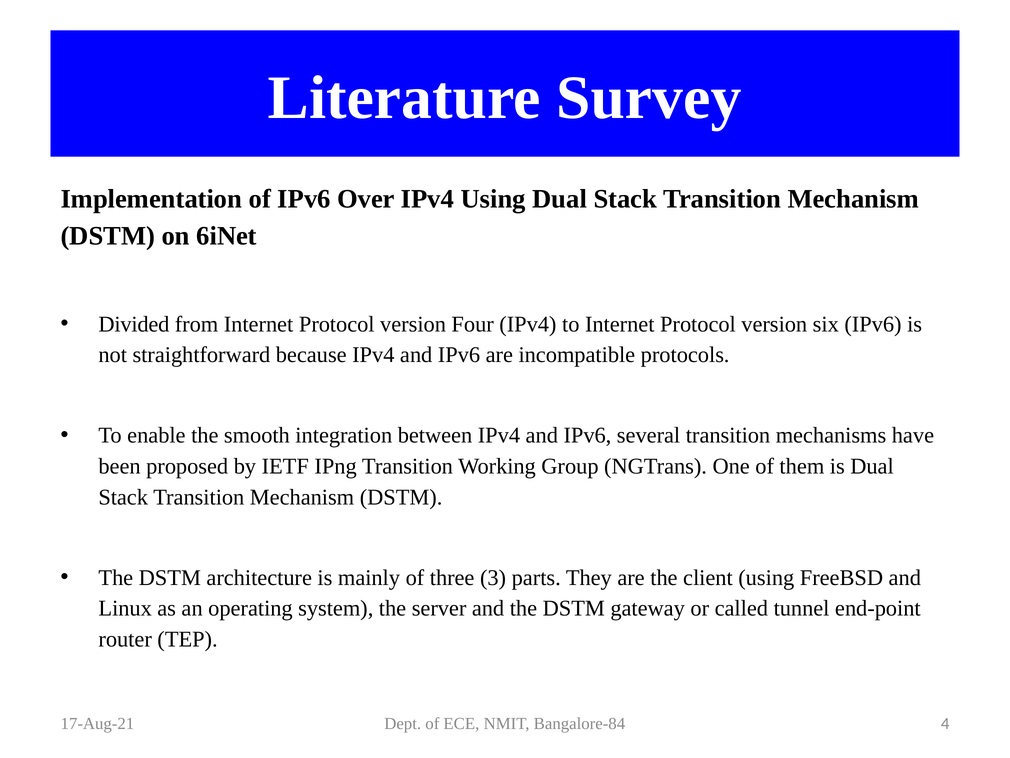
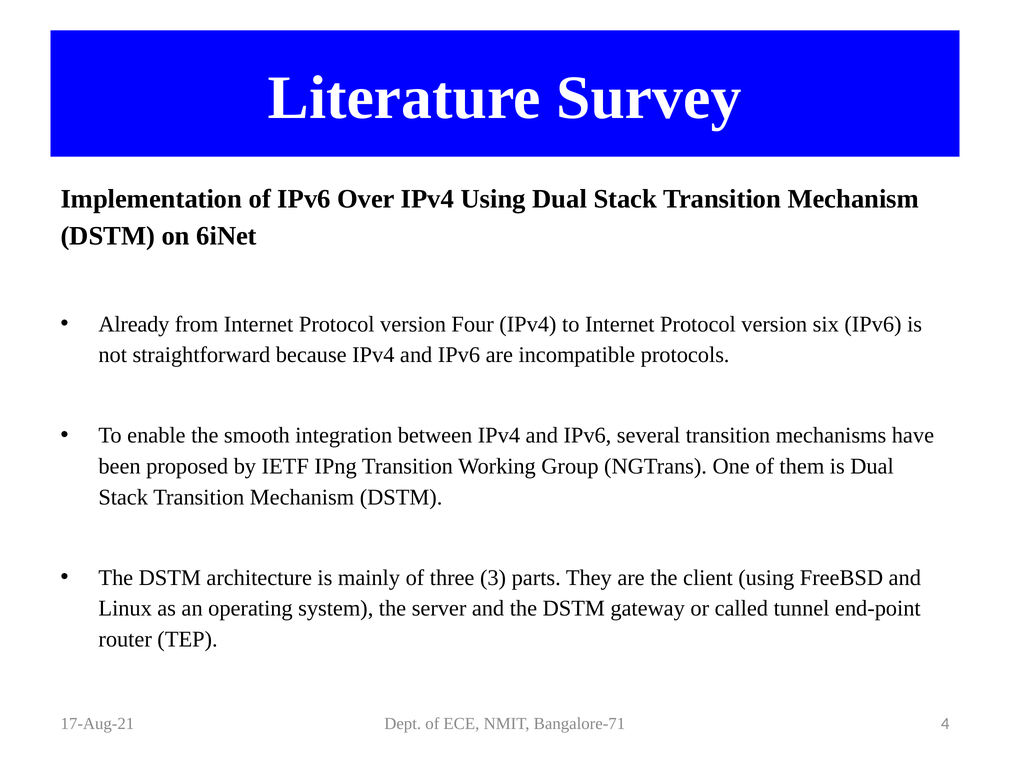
Divided: Divided -> Already
Bangalore-84: Bangalore-84 -> Bangalore-71
